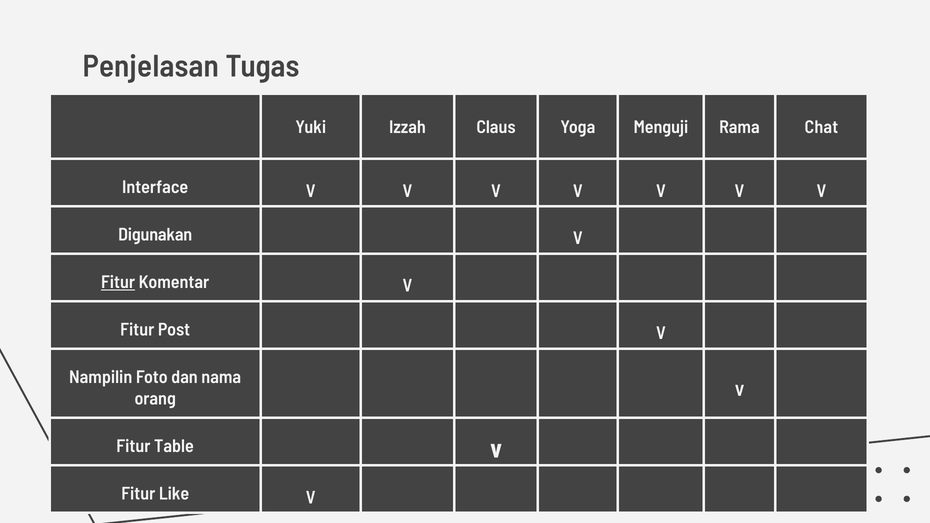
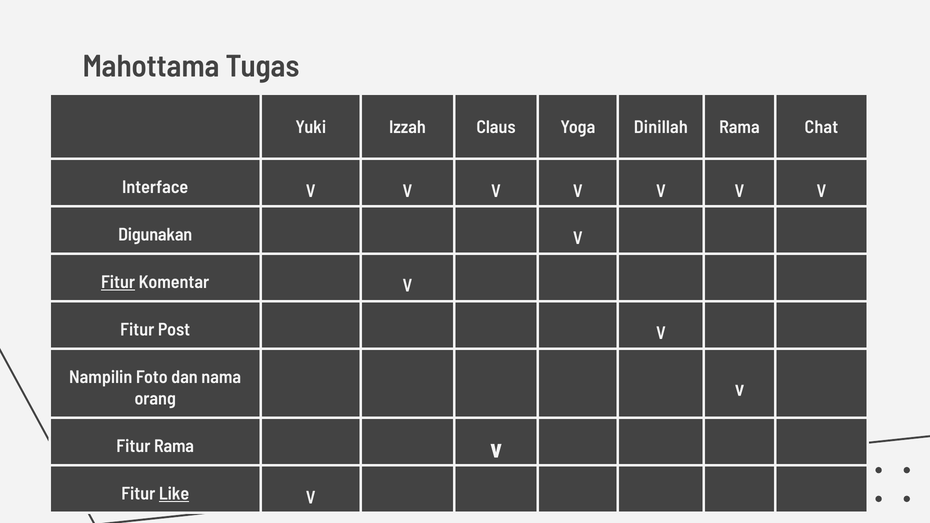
Penjelasan: Penjelasan -> Mahottama
Menguji: Menguji -> Dinillah
Fitur Table: Table -> Rama
Like underline: none -> present
